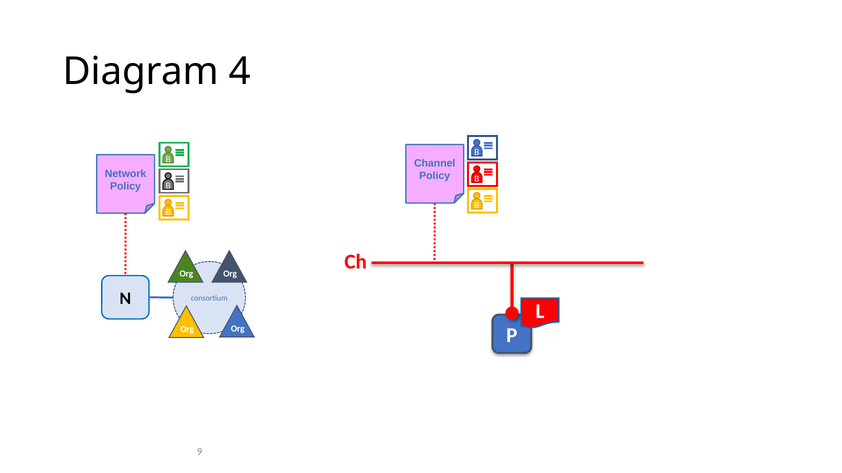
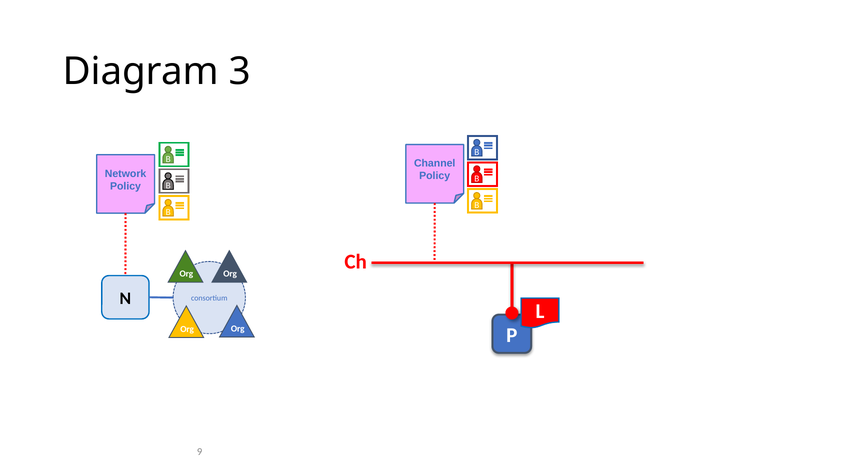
4: 4 -> 3
